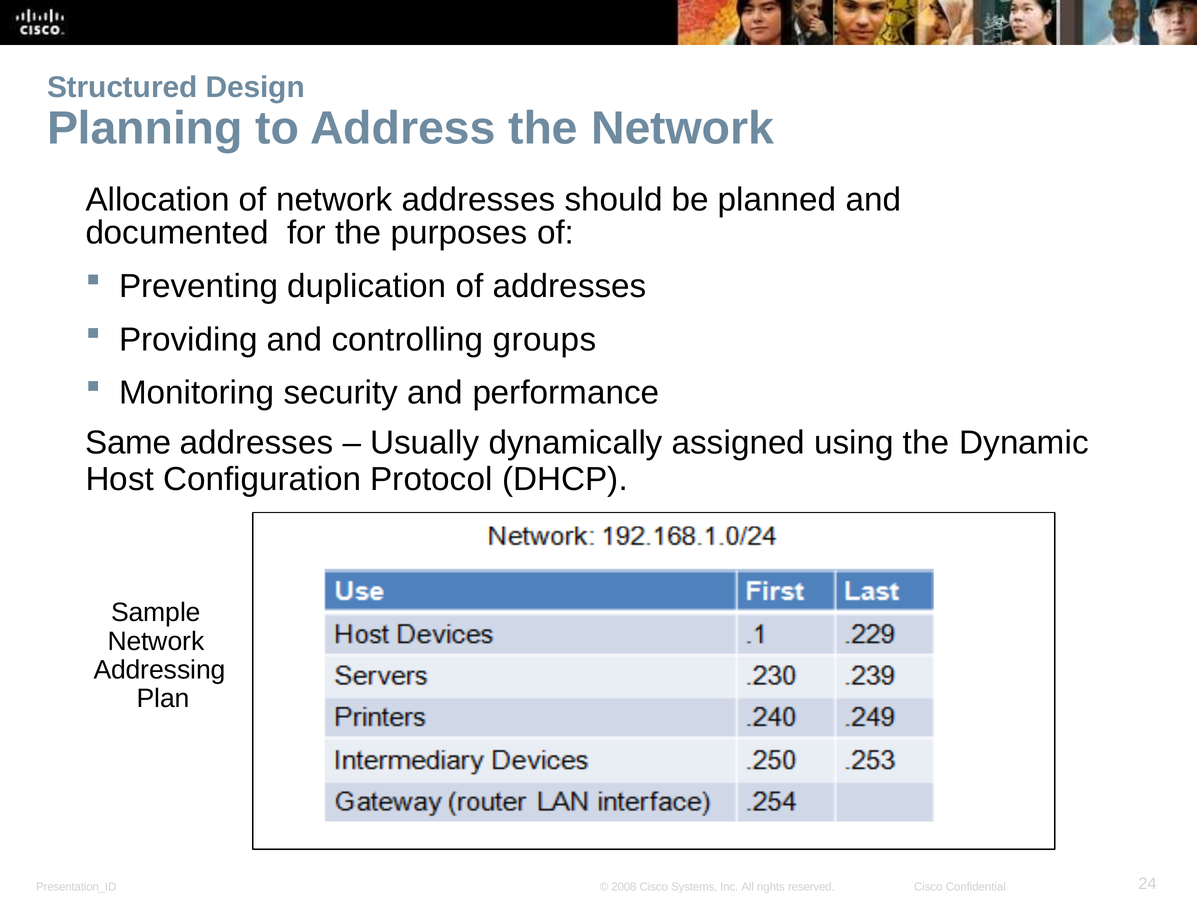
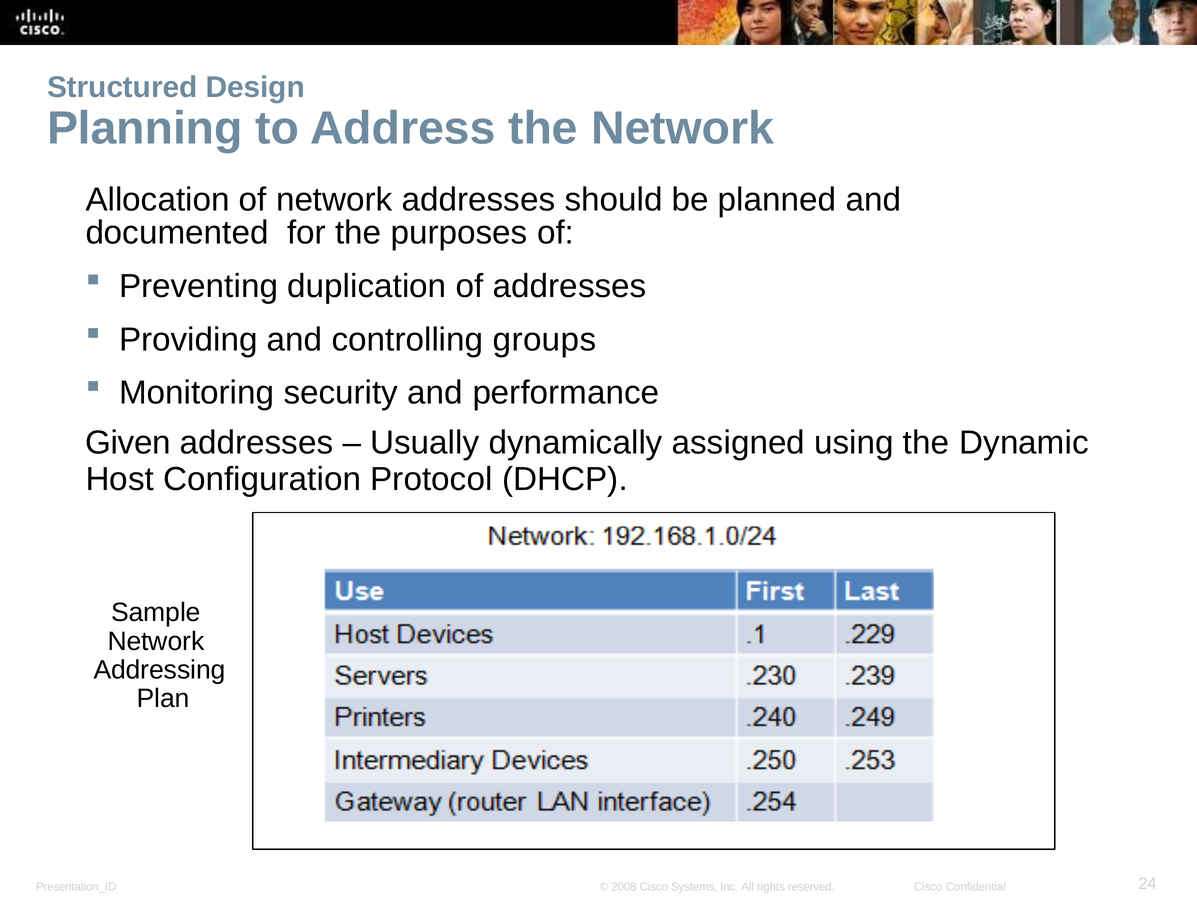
Same: Same -> Given
